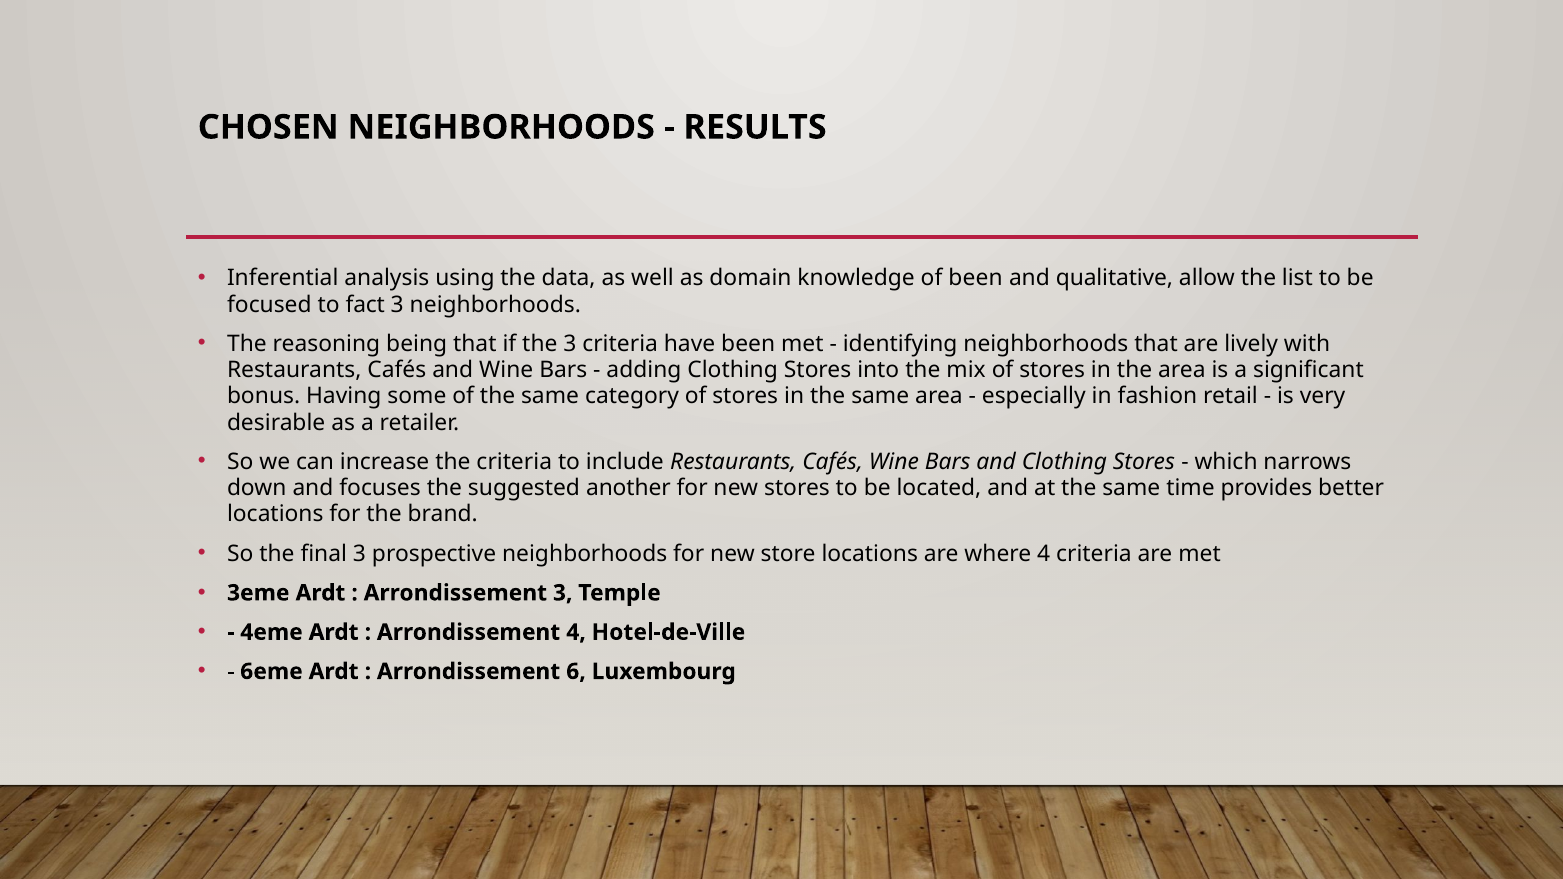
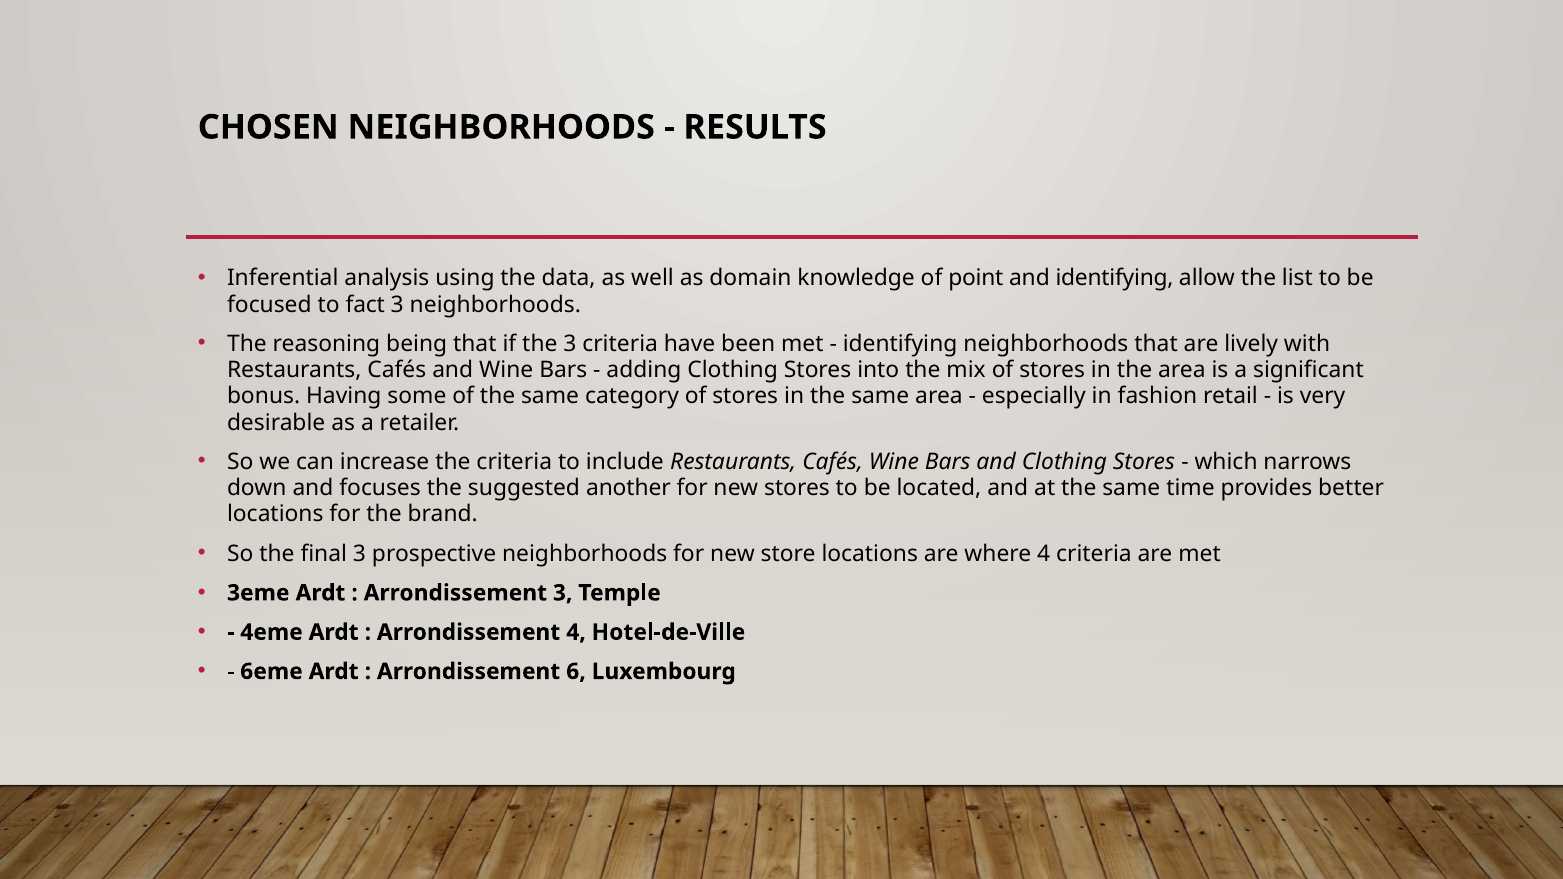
of been: been -> point
and qualitative: qualitative -> identifying
